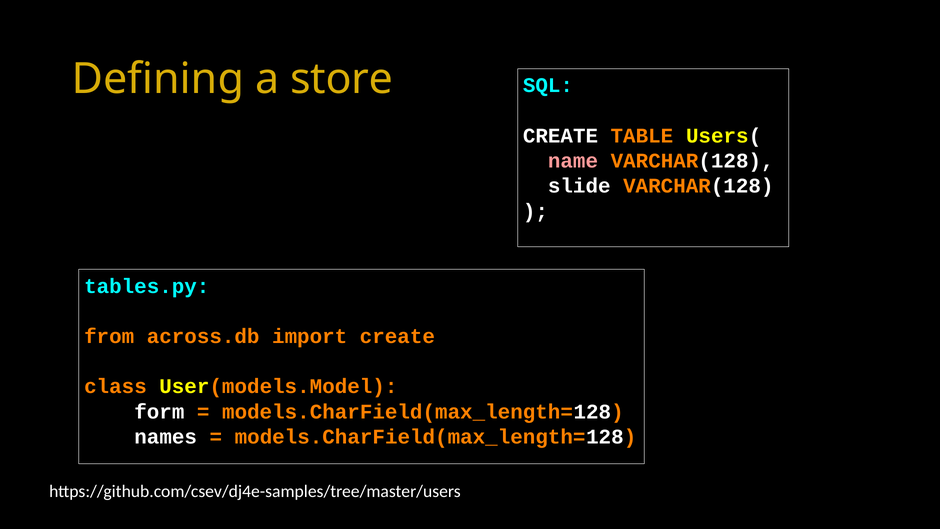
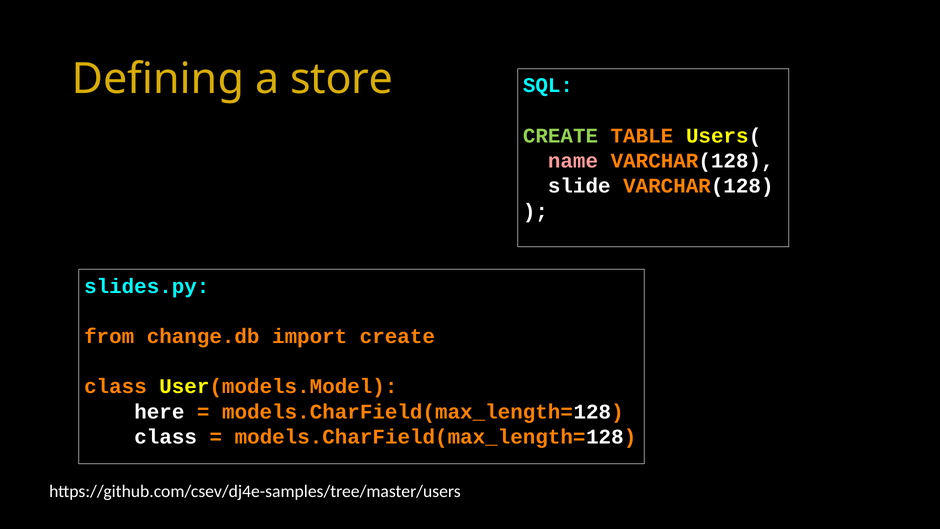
CREATE at (560, 136) colour: white -> light green
tables.py: tables.py -> slides.py
across.db: across.db -> change.db
form: form -> here
names at (166, 437): names -> class
